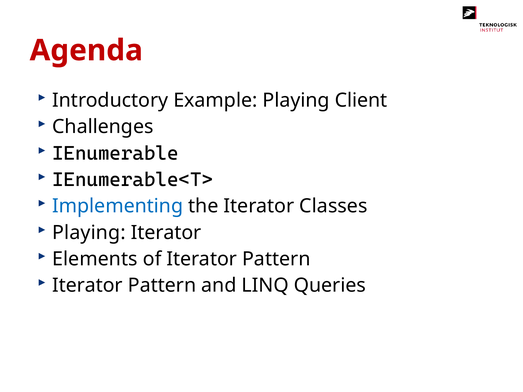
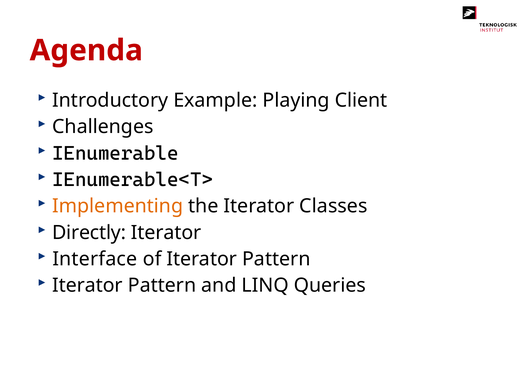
Implementing colour: blue -> orange
Playing at (89, 233): Playing -> Directly
Elements: Elements -> Interface
